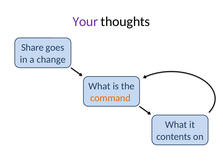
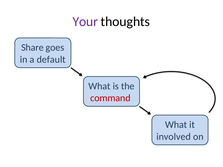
change: change -> default
command colour: orange -> red
contents: contents -> involved
